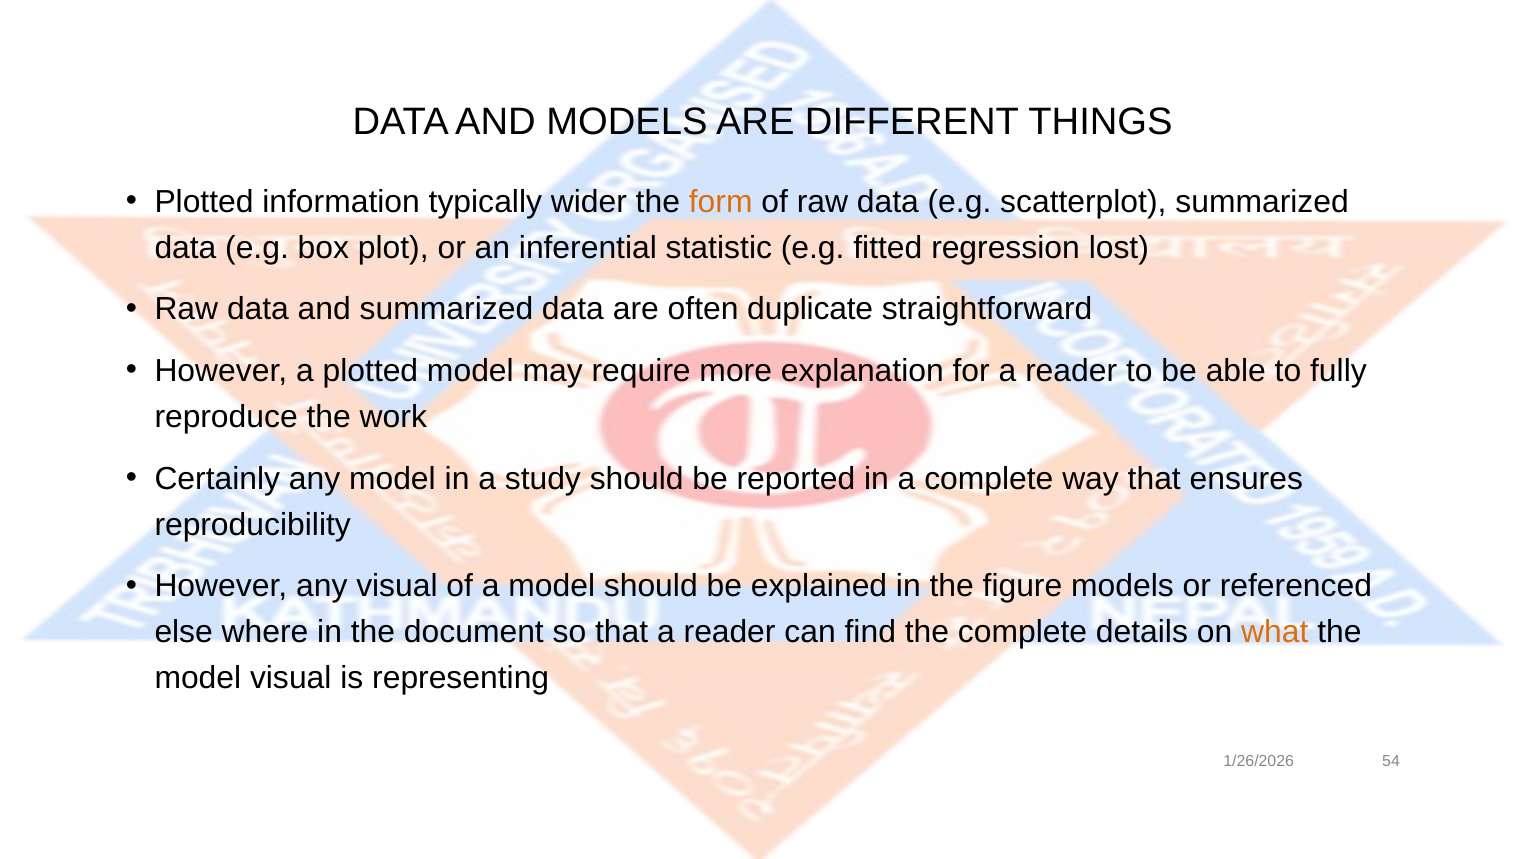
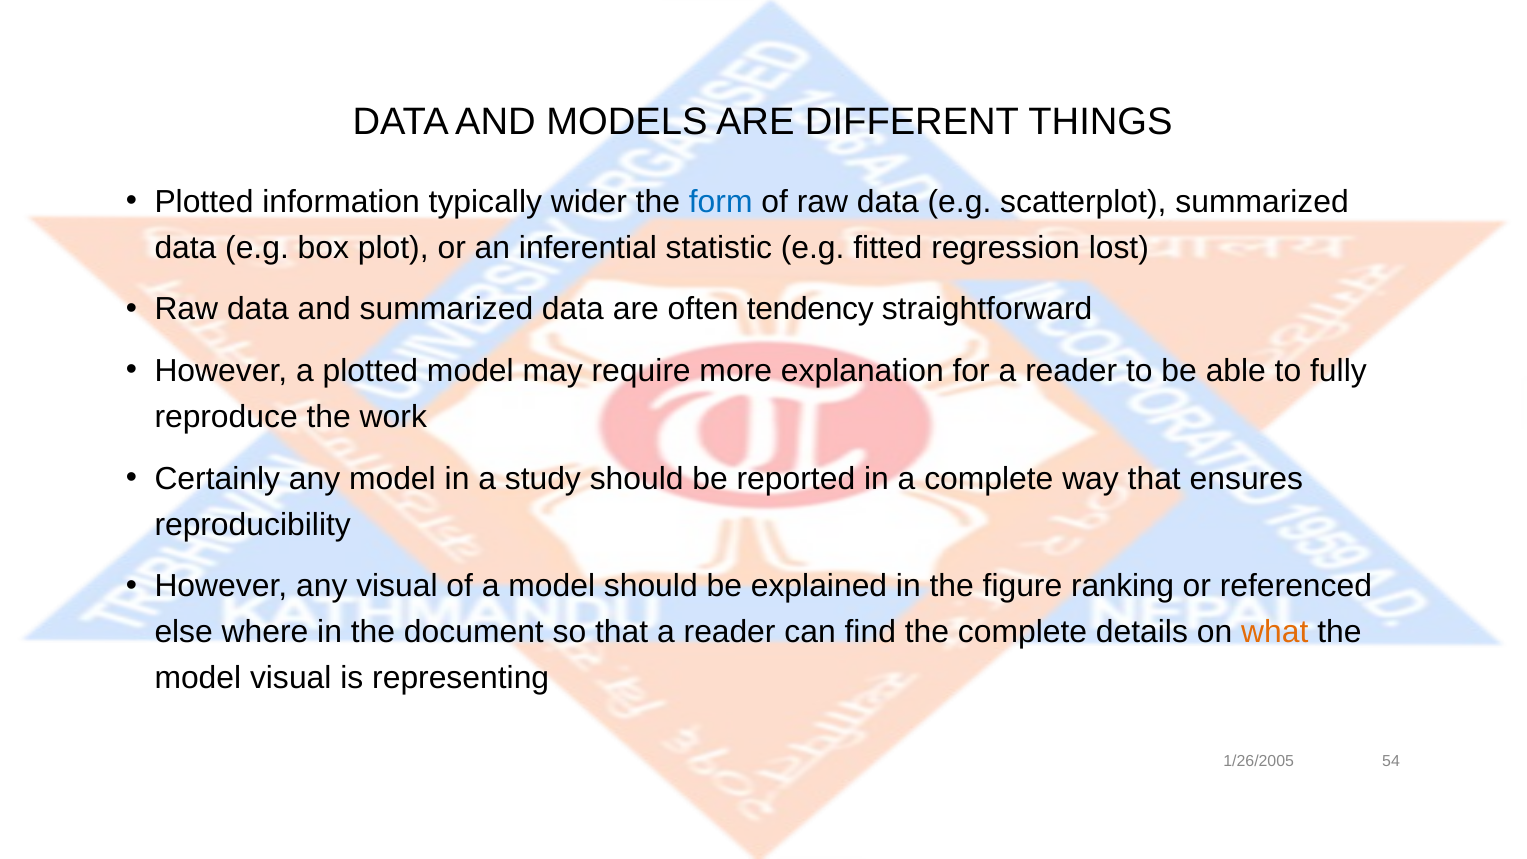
form colour: orange -> blue
duplicate: duplicate -> tendency
figure models: models -> ranking
1/26/2026: 1/26/2026 -> 1/26/2005
